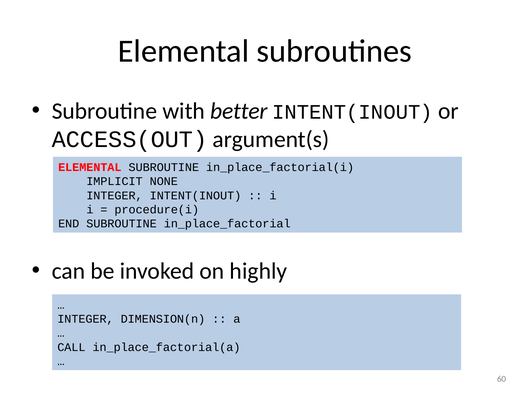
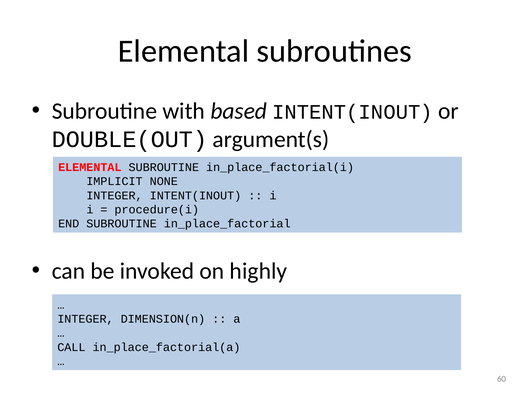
better: better -> based
ACCESS(OUT: ACCESS(OUT -> DOUBLE(OUT
